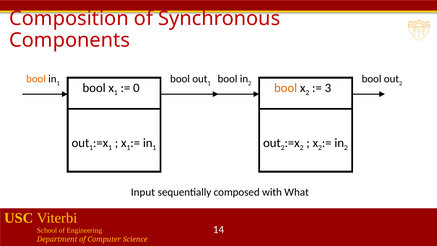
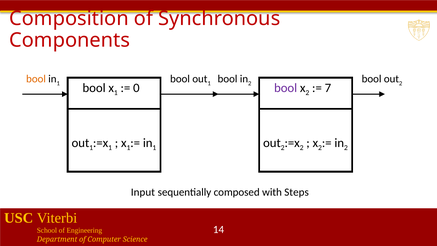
bool at (286, 88) colour: orange -> purple
3: 3 -> 7
What: What -> Steps
